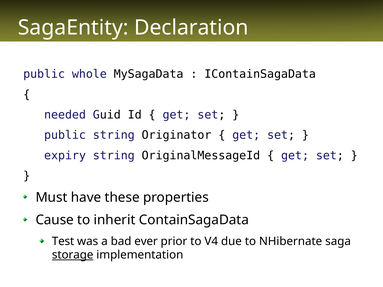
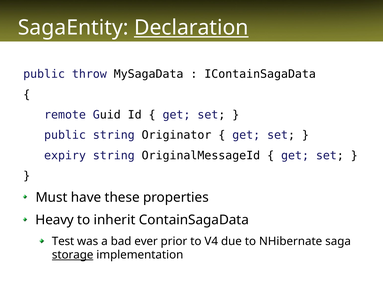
Declaration underline: none -> present
whole: whole -> throw
needed: needed -> remote
Cause: Cause -> Heavy
